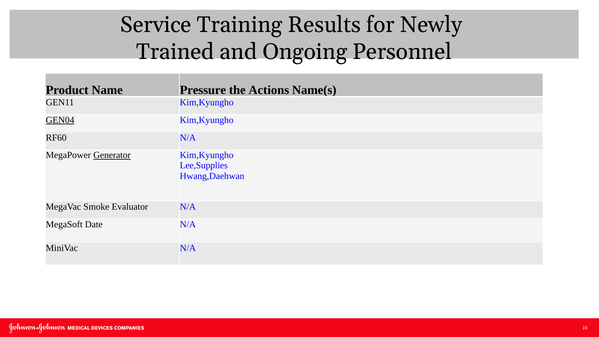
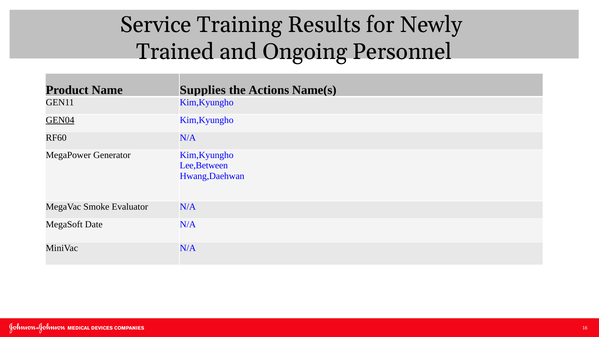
Pressure: Pressure -> Supplies
Generator underline: present -> none
Lee,Supplies: Lee,Supplies -> Lee,Between
